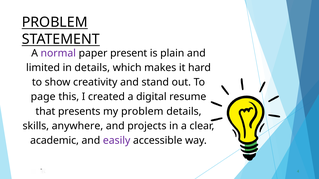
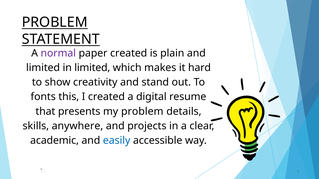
paper present: present -> created
in details: details -> limited
page: page -> fonts
easily colour: purple -> blue
